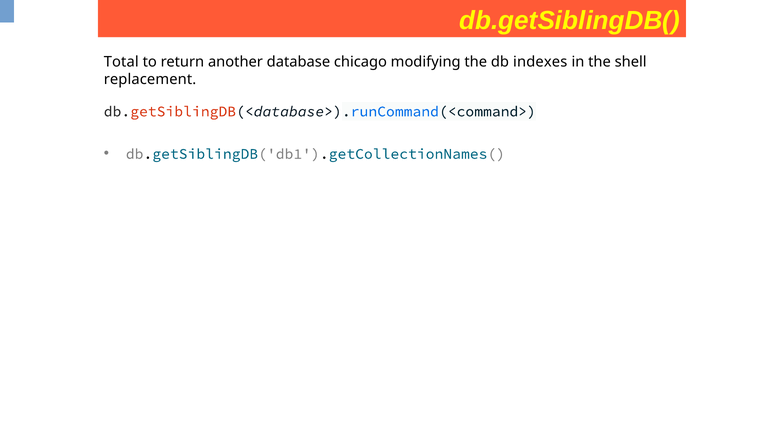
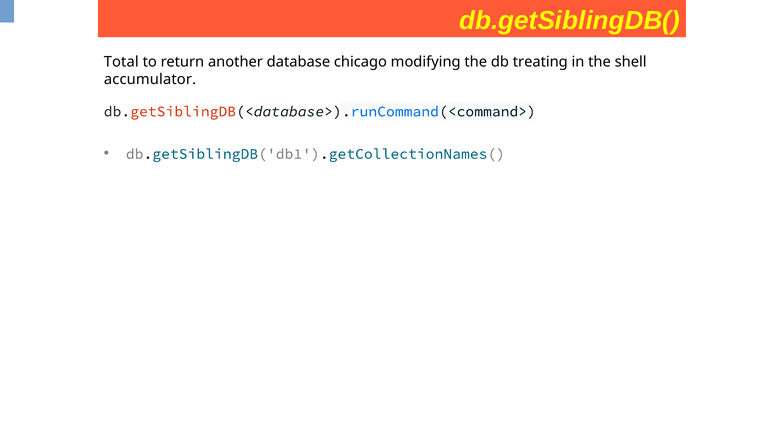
indexes: indexes -> treating
replacement: replacement -> accumulator
